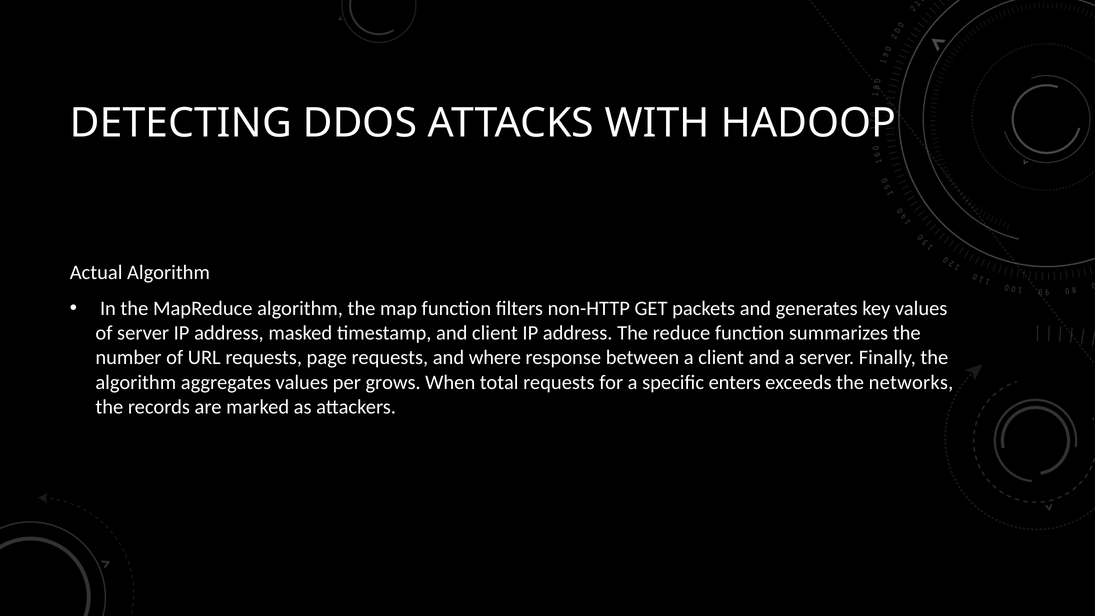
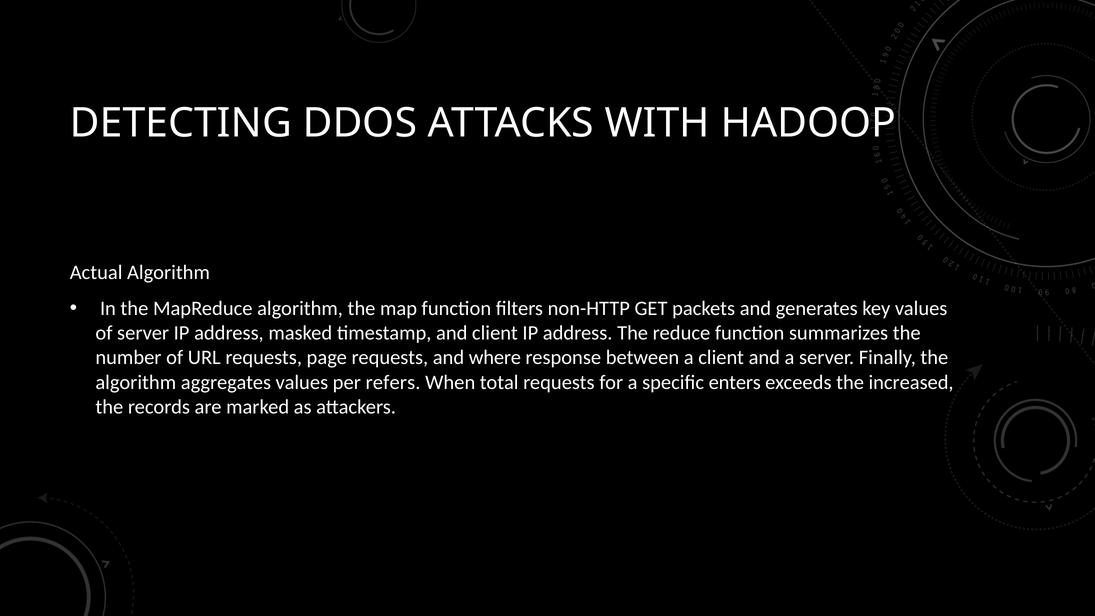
grows: grows -> refers
networks: networks -> increased
